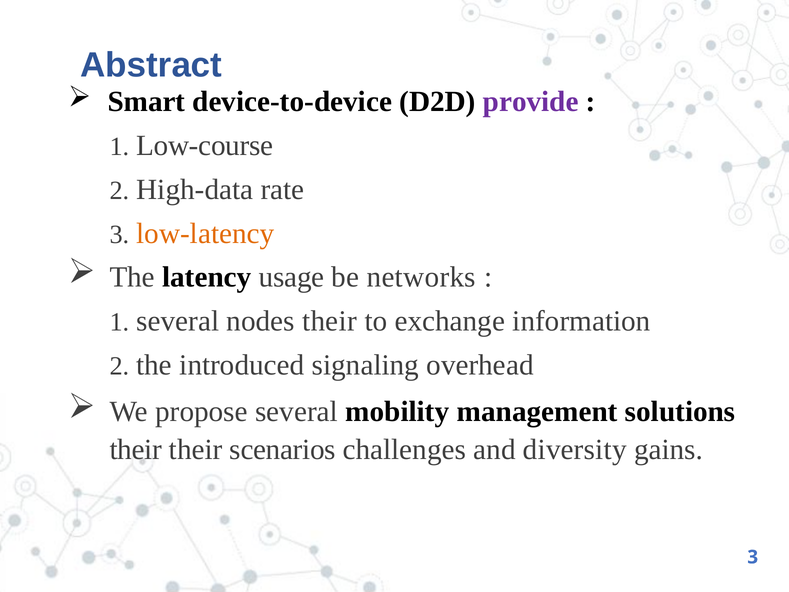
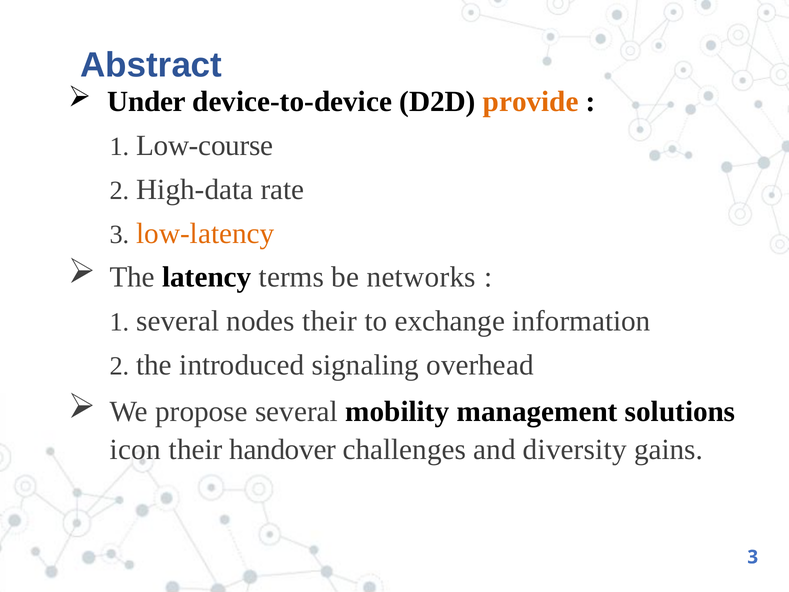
Smart: Smart -> Under
provide colour: purple -> orange
usage: usage -> terms
their at (136, 450): their -> icon
scenarios: scenarios -> handover
